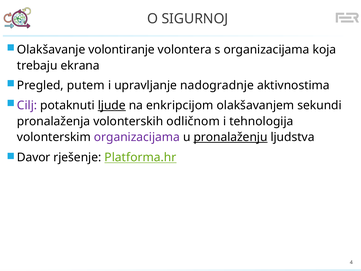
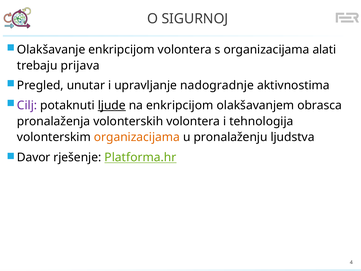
Olakšavanje volontiranje: volontiranje -> enkripcijom
koja: koja -> alati
ekrana: ekrana -> prijava
putem: putem -> unutar
sekundi: sekundi -> obrasca
volonterskih odličnom: odličnom -> volontera
organizacijama at (137, 137) colour: purple -> orange
pronalaženju underline: present -> none
